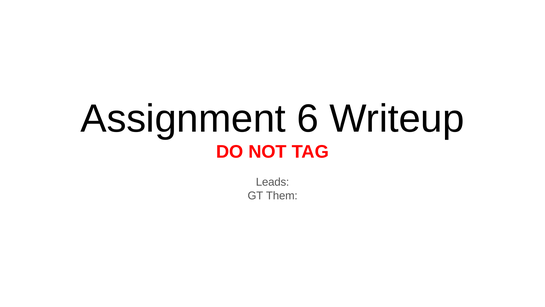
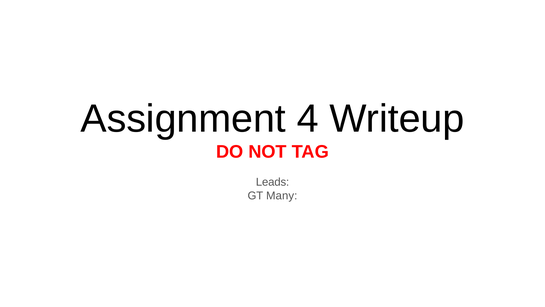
6: 6 -> 4
Them: Them -> Many
